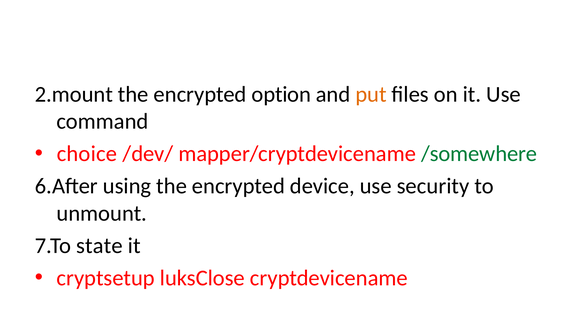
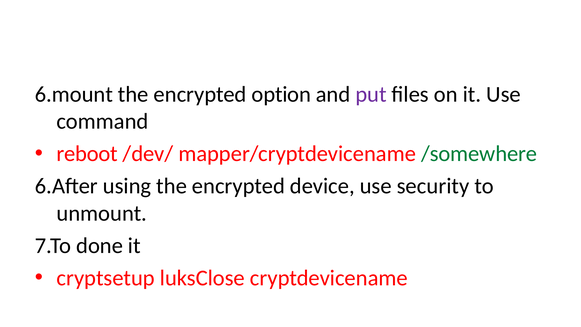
2.mount: 2.mount -> 6.mount
put colour: orange -> purple
choice: choice -> reboot
state: state -> done
